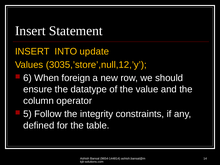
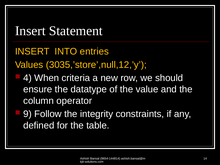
update: update -> entries
6: 6 -> 4
foreign: foreign -> criteria
5: 5 -> 9
